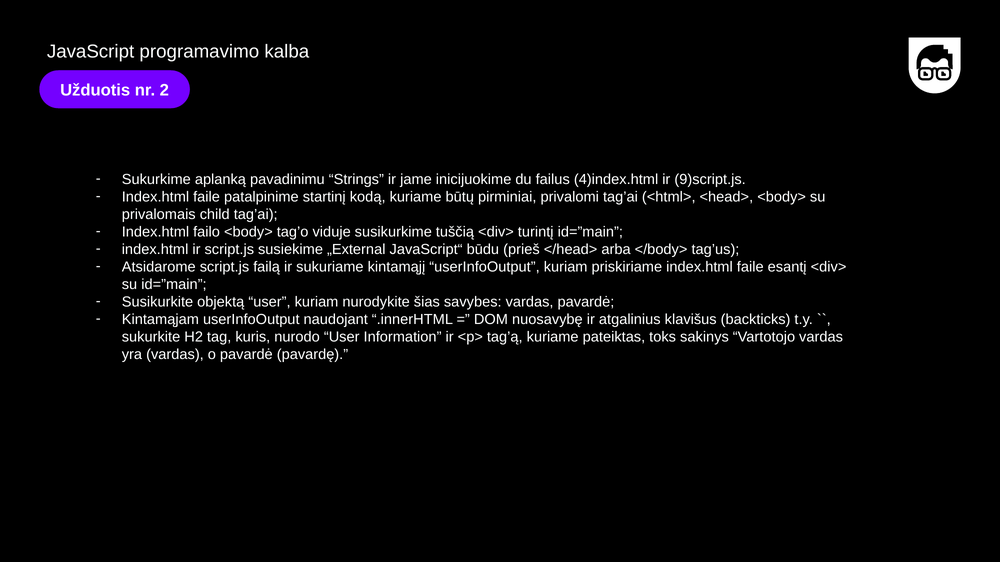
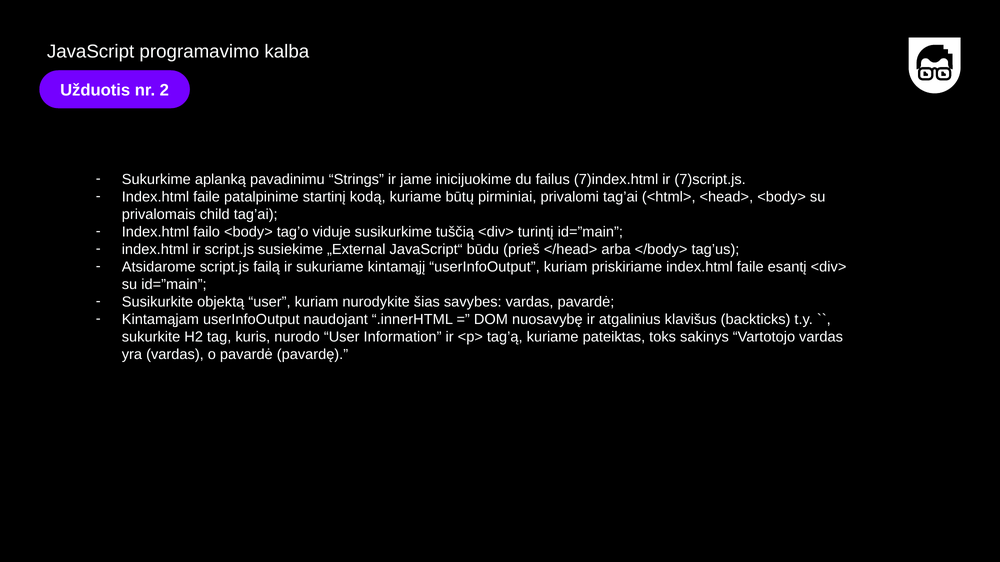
4)index.html: 4)index.html -> 7)index.html
9)script.js: 9)script.js -> 7)script.js
